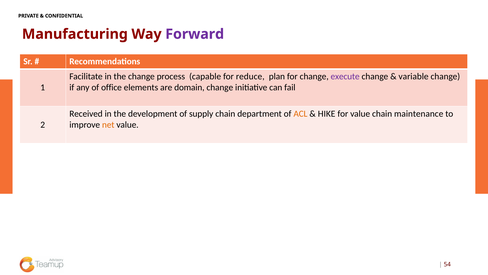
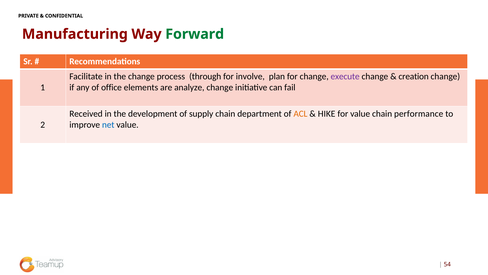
Forward colour: purple -> green
capable: capable -> through
reduce: reduce -> involve
variable: variable -> creation
domain: domain -> analyze
maintenance: maintenance -> performance
net colour: orange -> blue
